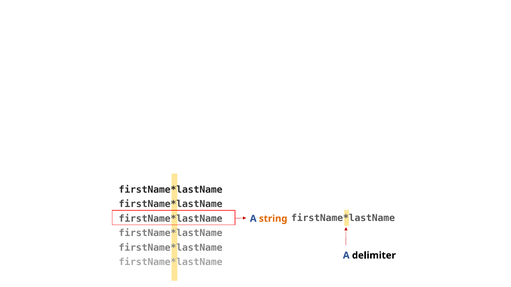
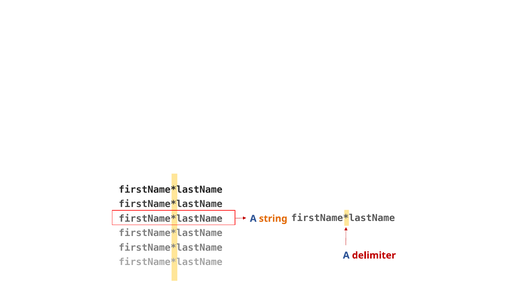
delimiter colour: black -> red
